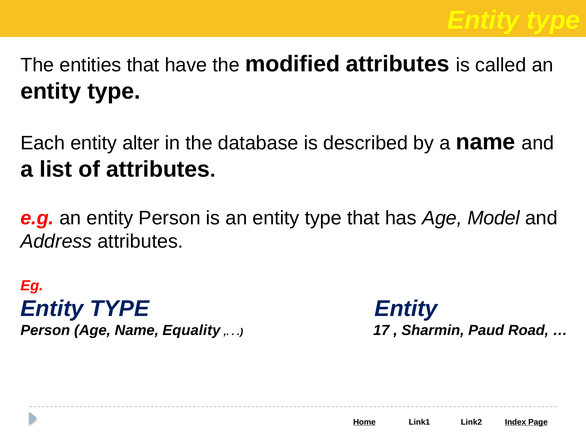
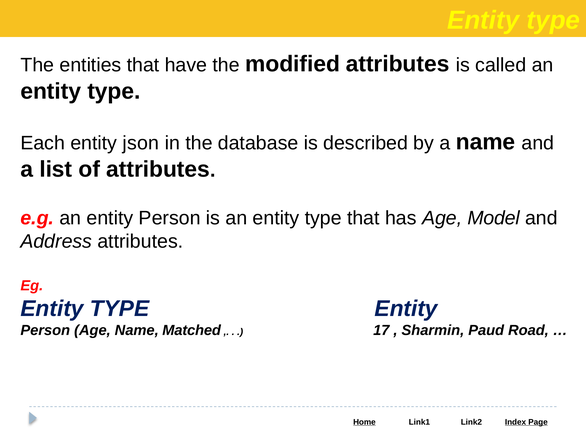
alter: alter -> json
Equality: Equality -> Matched
